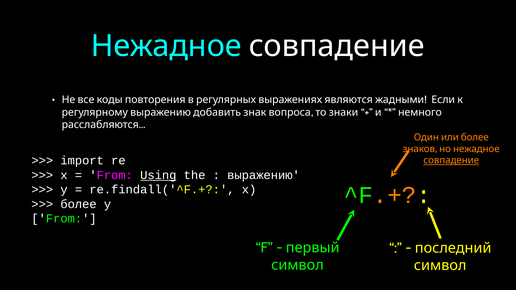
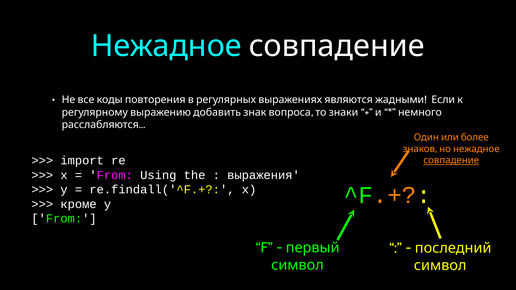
Using underline: present -> none
выражению: выражению -> выражения
более: более -> кроме
